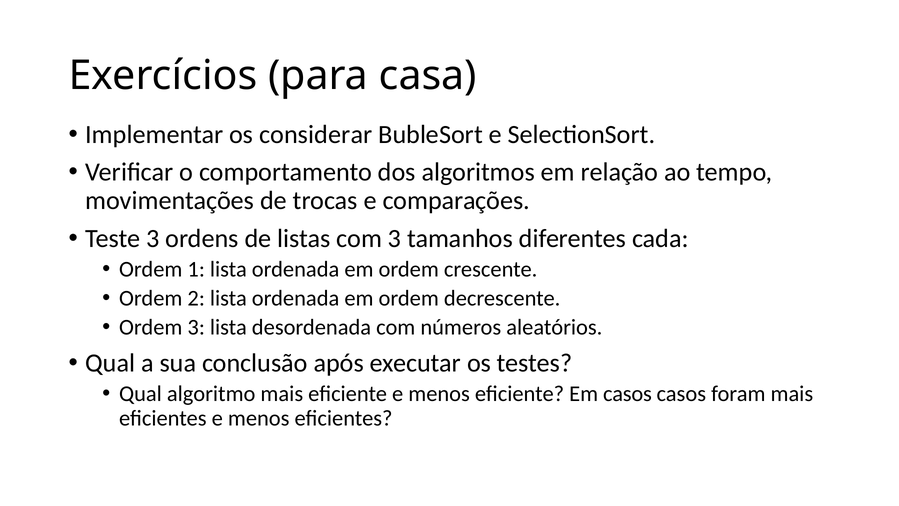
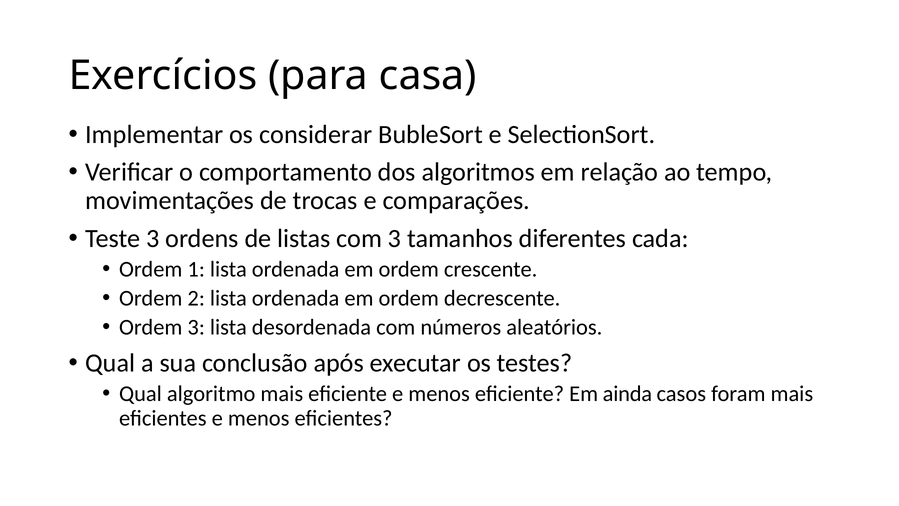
Em casos: casos -> ainda
